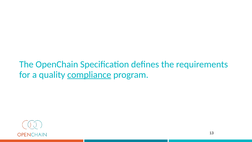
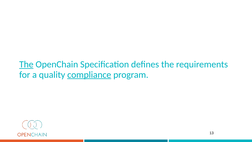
The at (26, 64) underline: none -> present
